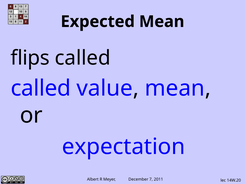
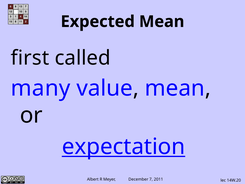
flips: flips -> first
called at (41, 88): called -> many
expectation underline: none -> present
